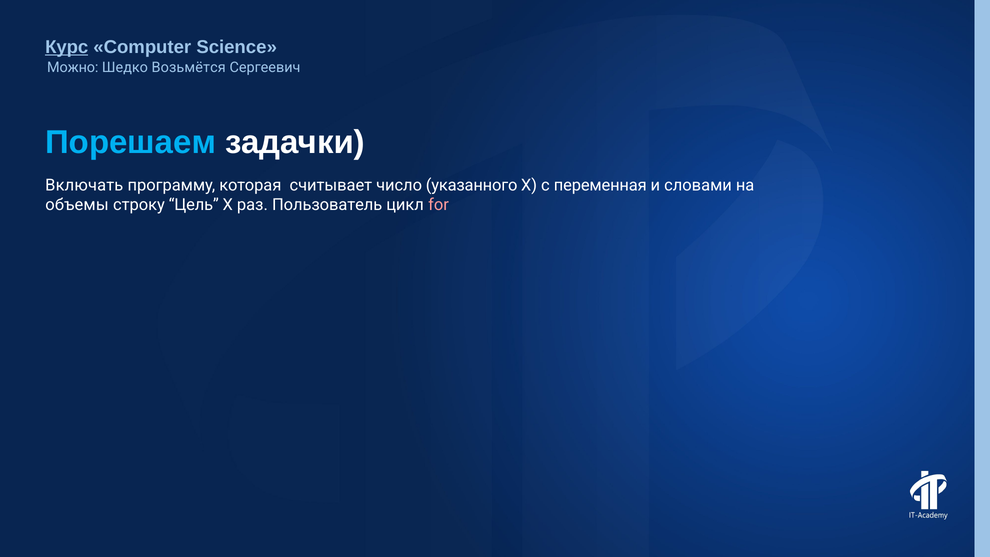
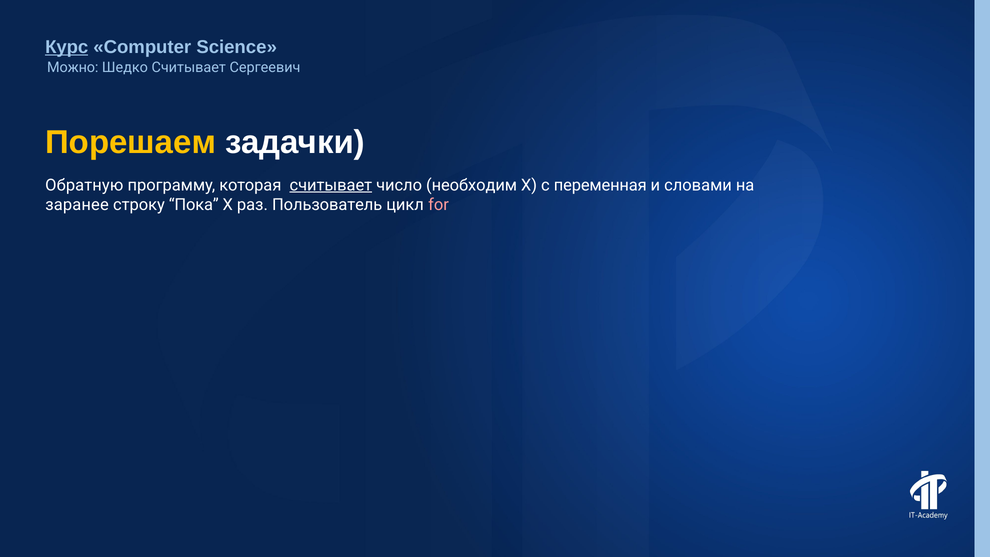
Шедко Возьмётся: Возьмётся -> Считывает
Порешаем colour: light blue -> yellow
Включать: Включать -> Обратную
считывает at (331, 185) underline: none -> present
указанного: указанного -> необходим
объемы: объемы -> заранее
Цель: Цель -> Пока
